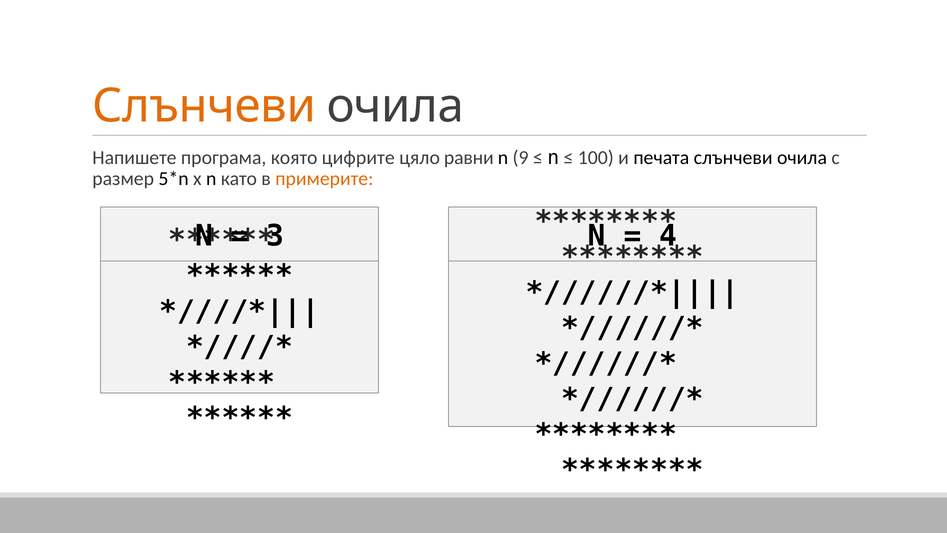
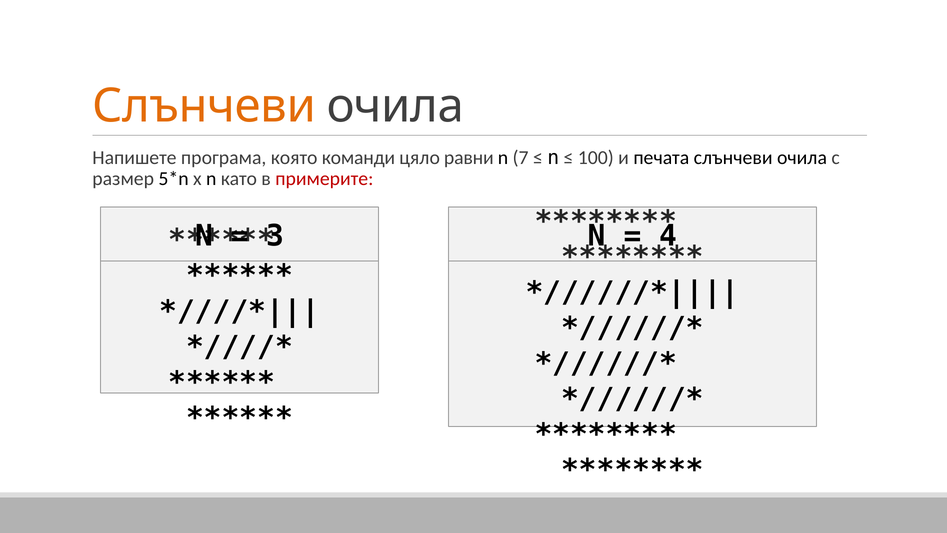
цифрите: цифрите -> команди
9: 9 -> 7
примерите colour: orange -> red
